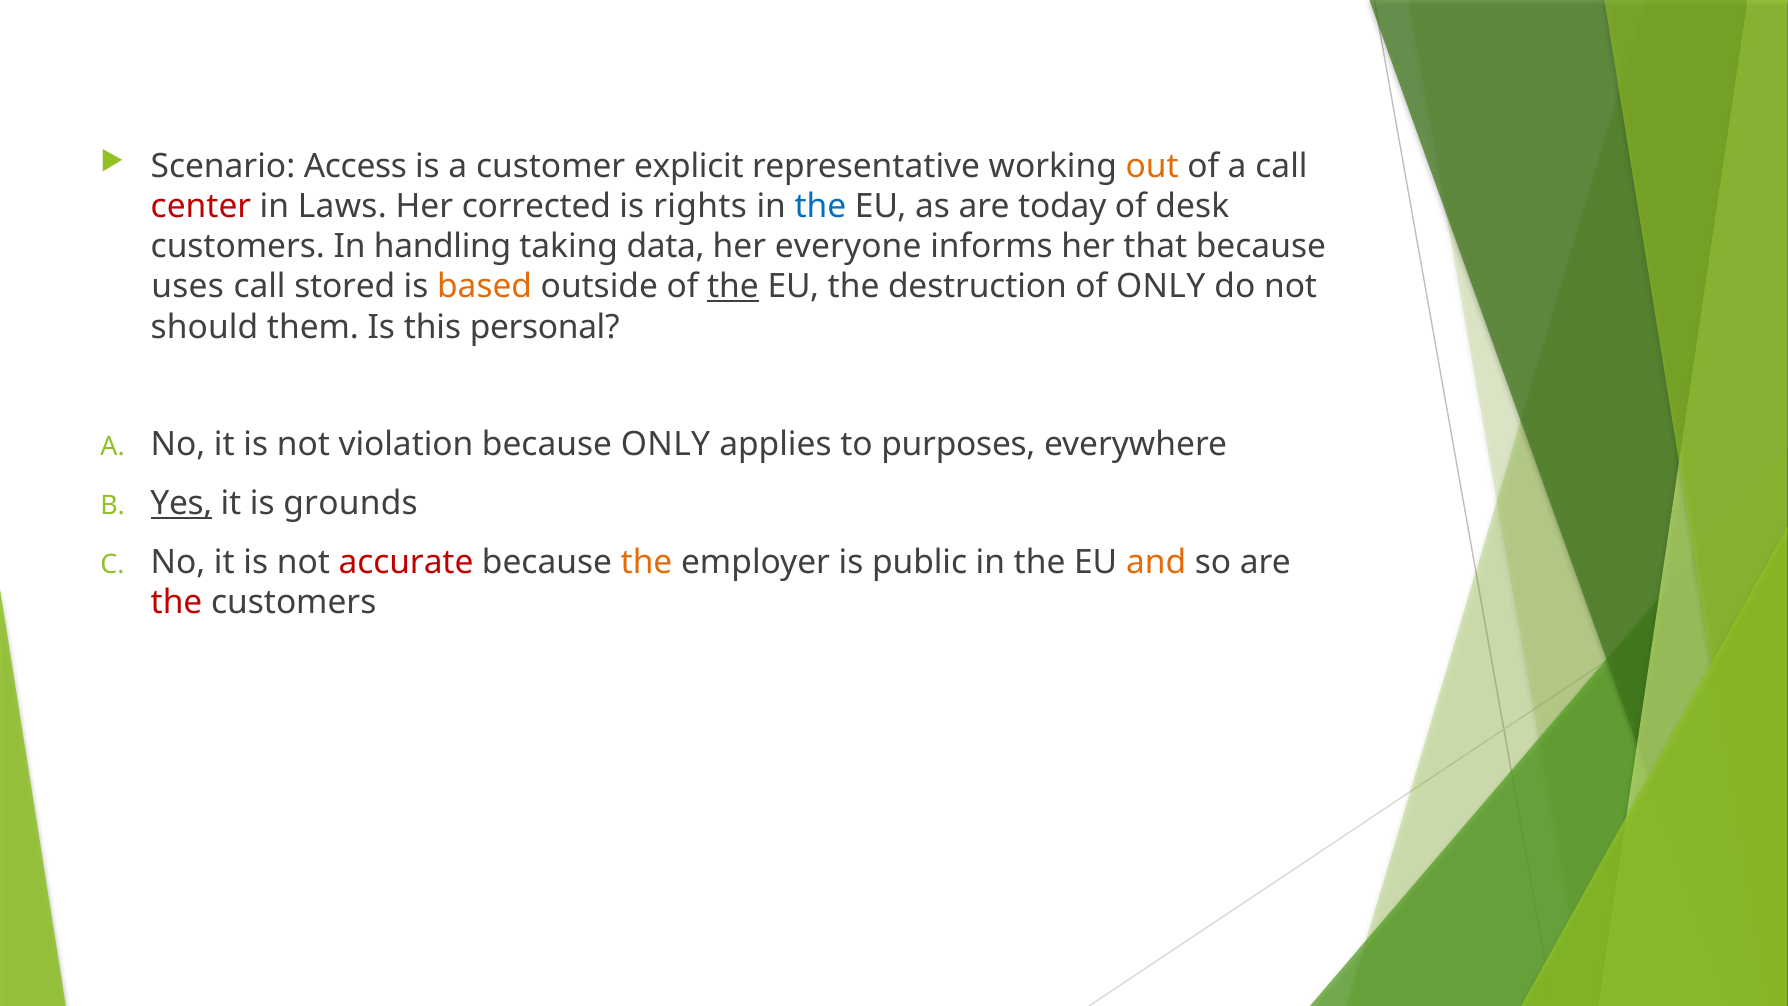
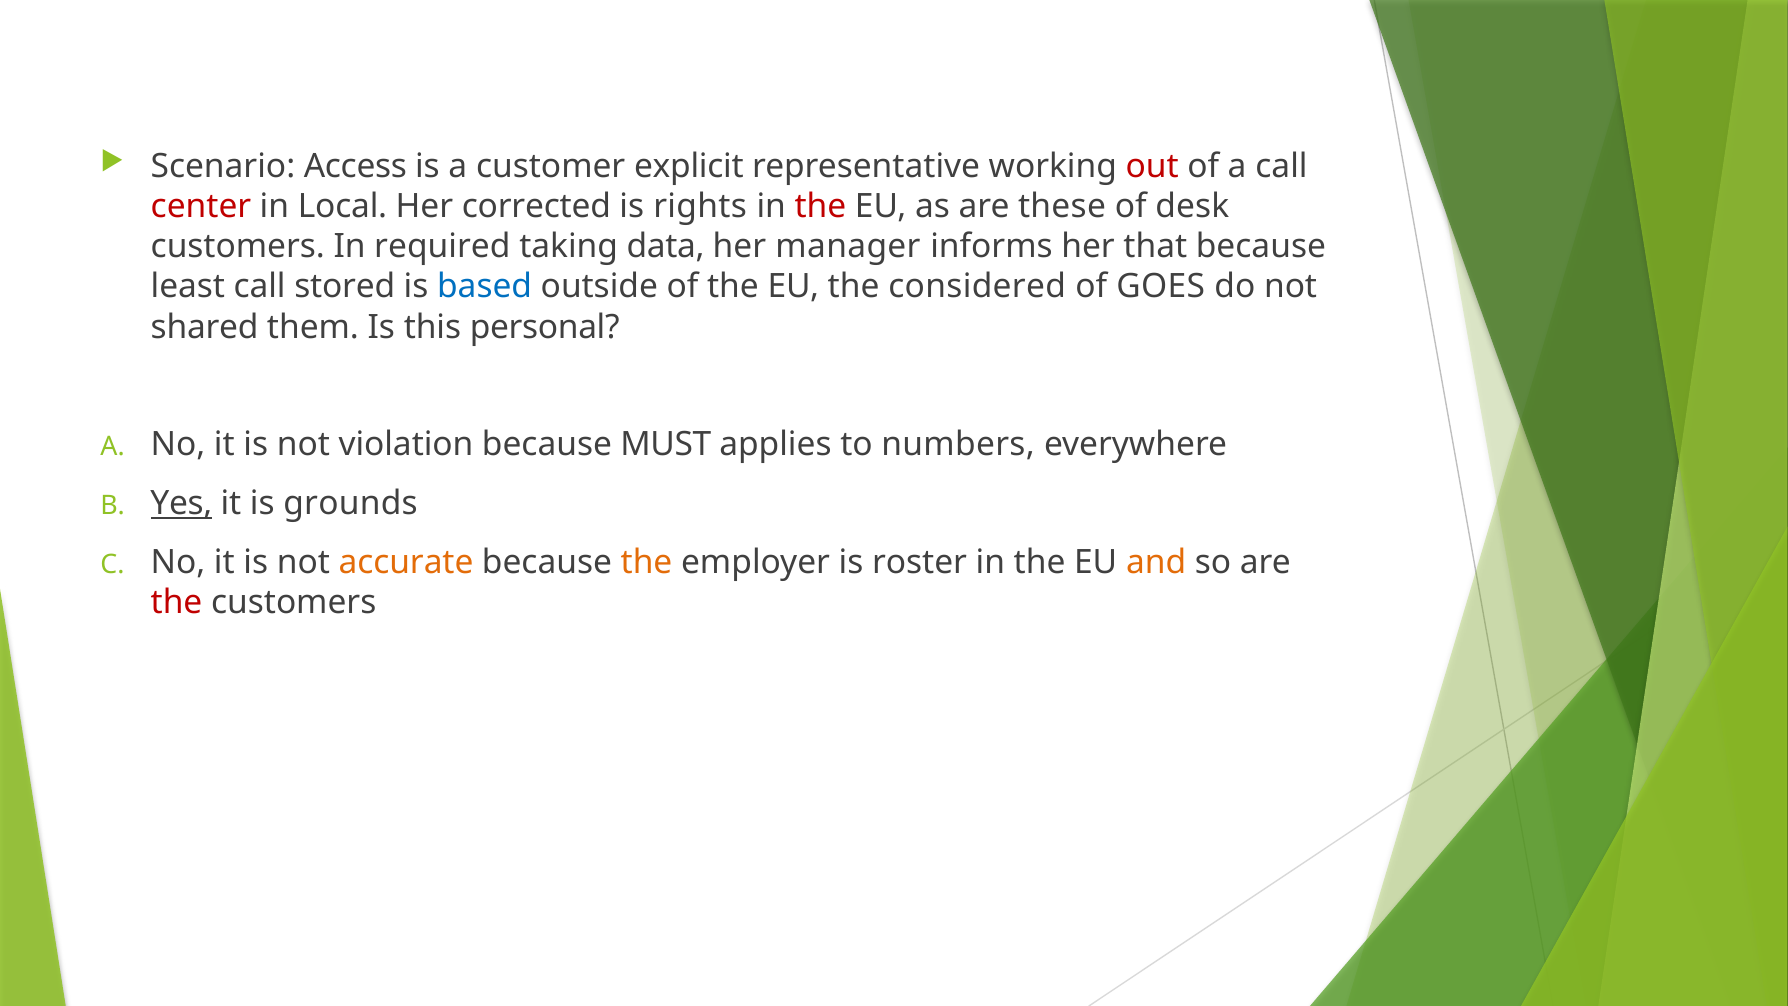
out colour: orange -> red
Laws: Laws -> Local
the at (820, 206) colour: blue -> red
today: today -> these
handling: handling -> required
everyone: everyone -> manager
uses: uses -> least
based colour: orange -> blue
the at (733, 287) underline: present -> none
destruction: destruction -> considered
of ONLY: ONLY -> GOES
should: should -> shared
because ONLY: ONLY -> MUST
purposes: purposes -> numbers
accurate colour: red -> orange
public: public -> roster
